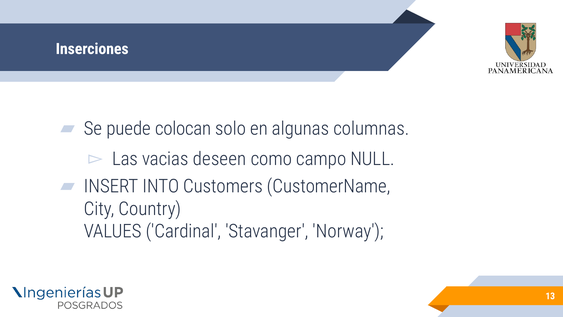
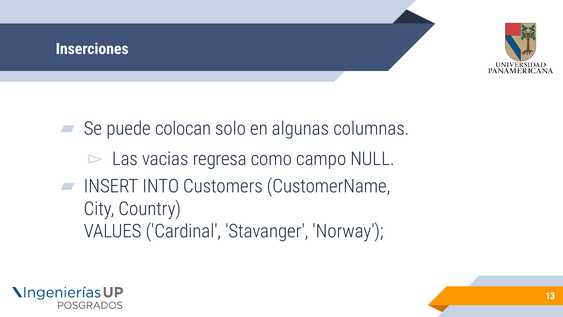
deseen: deseen -> regresa
